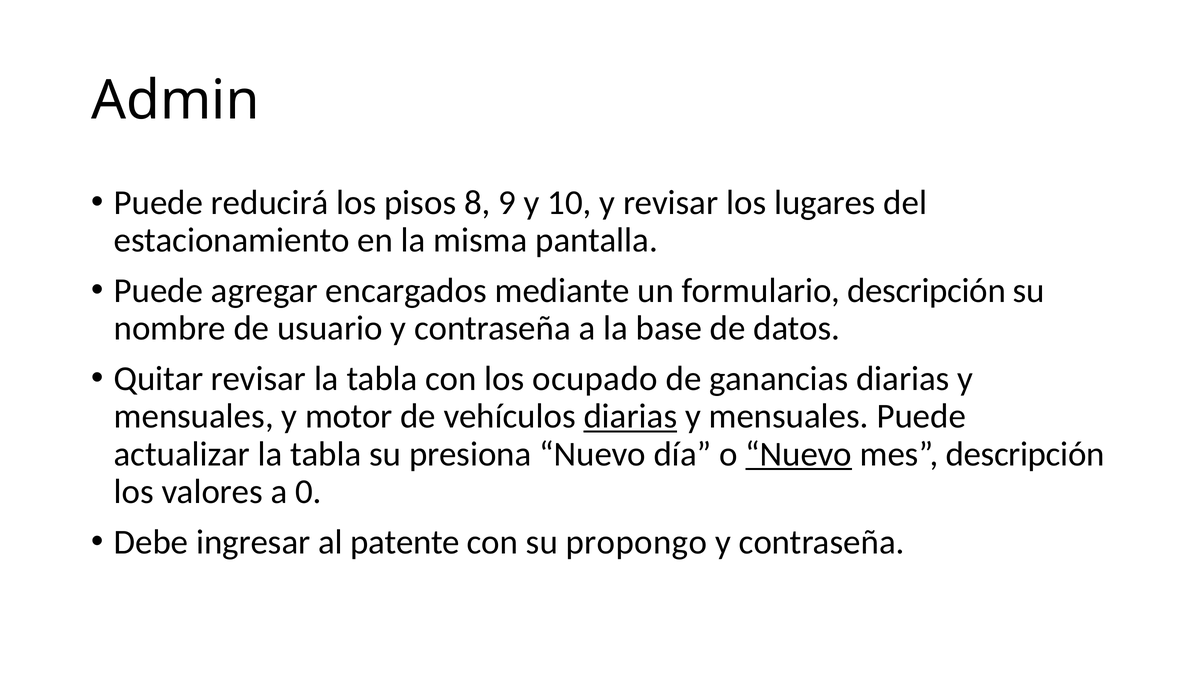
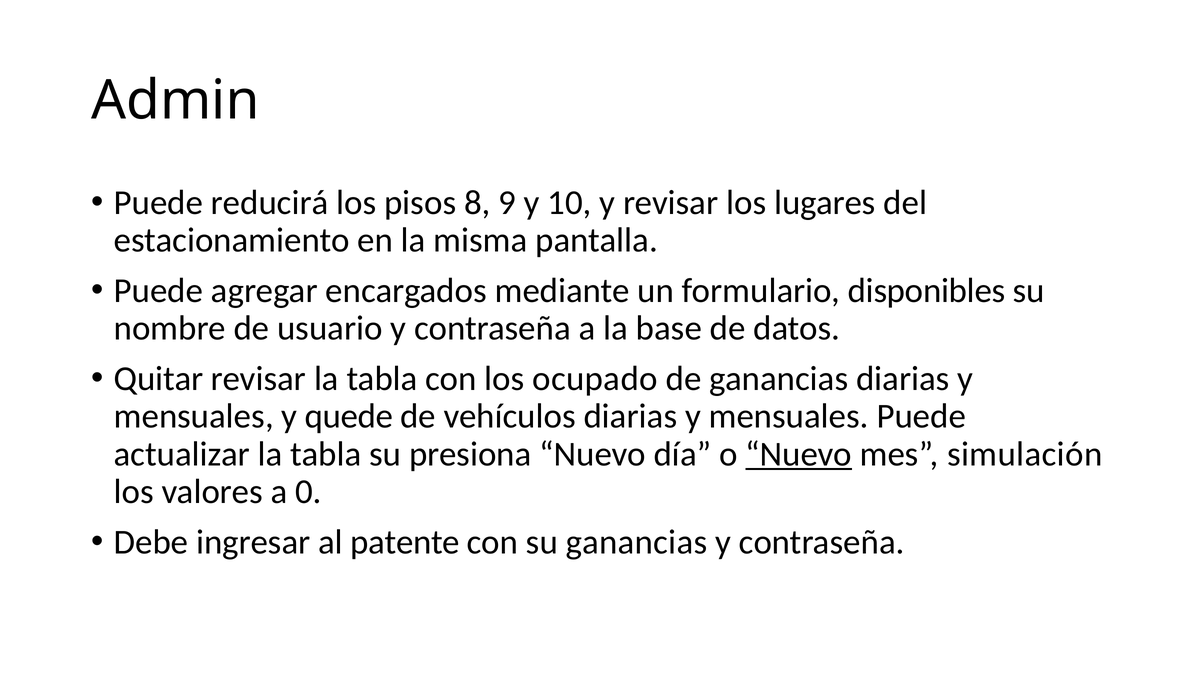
formulario descripción: descripción -> disponibles
motor: motor -> quede
diarias at (630, 416) underline: present -> none
mes descripción: descripción -> simulación
su propongo: propongo -> ganancias
